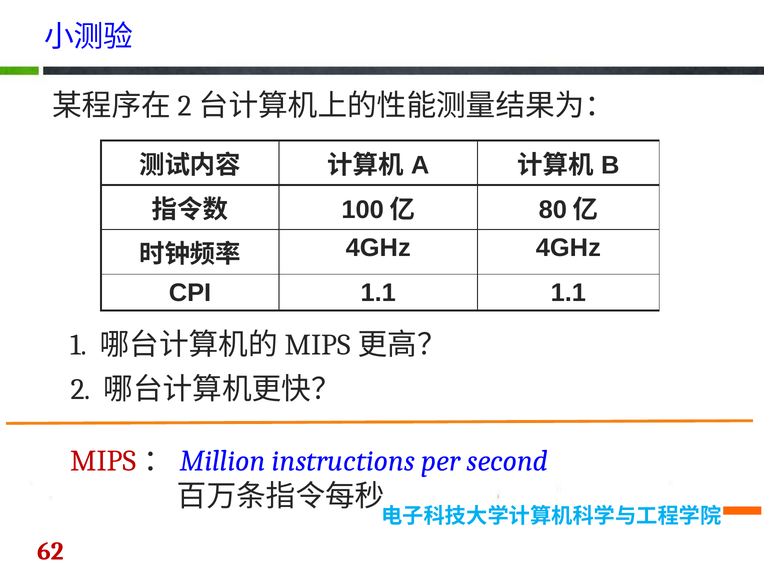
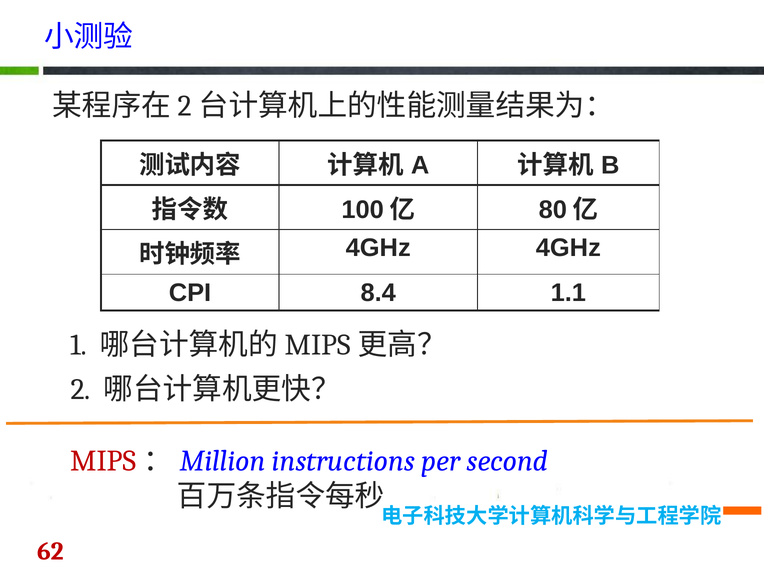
CPI 1.1: 1.1 -> 8.4
